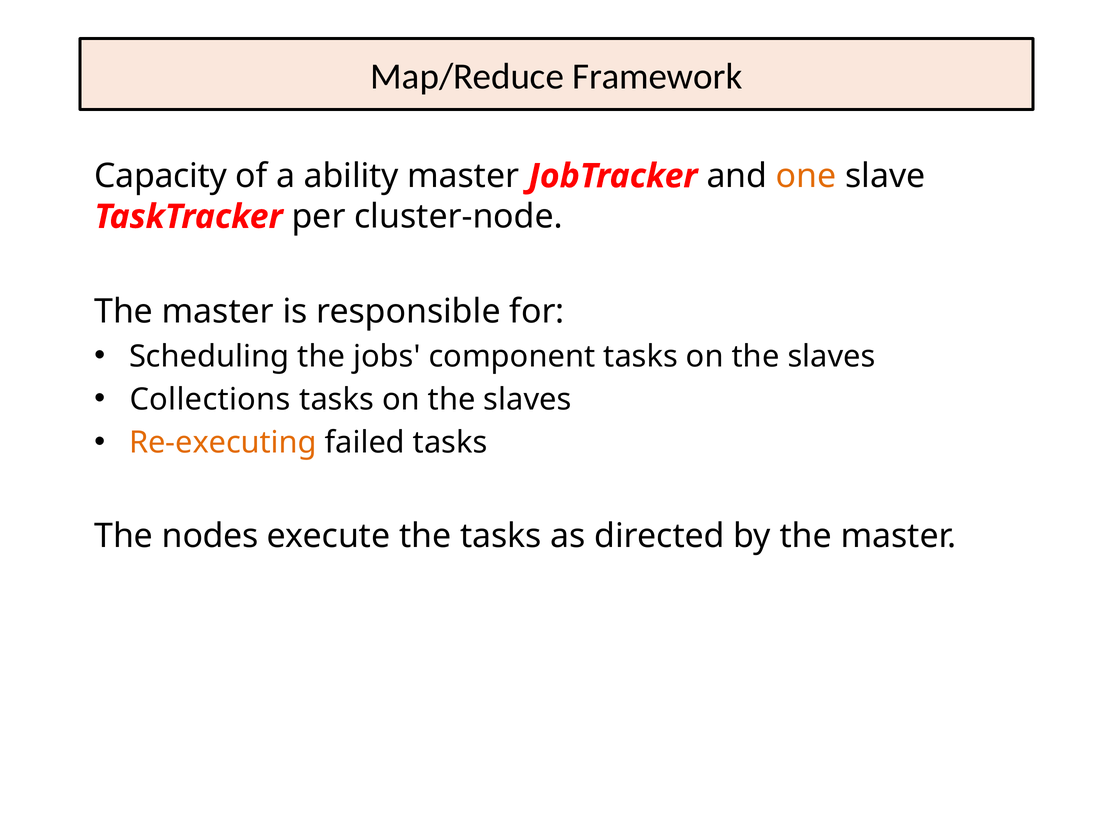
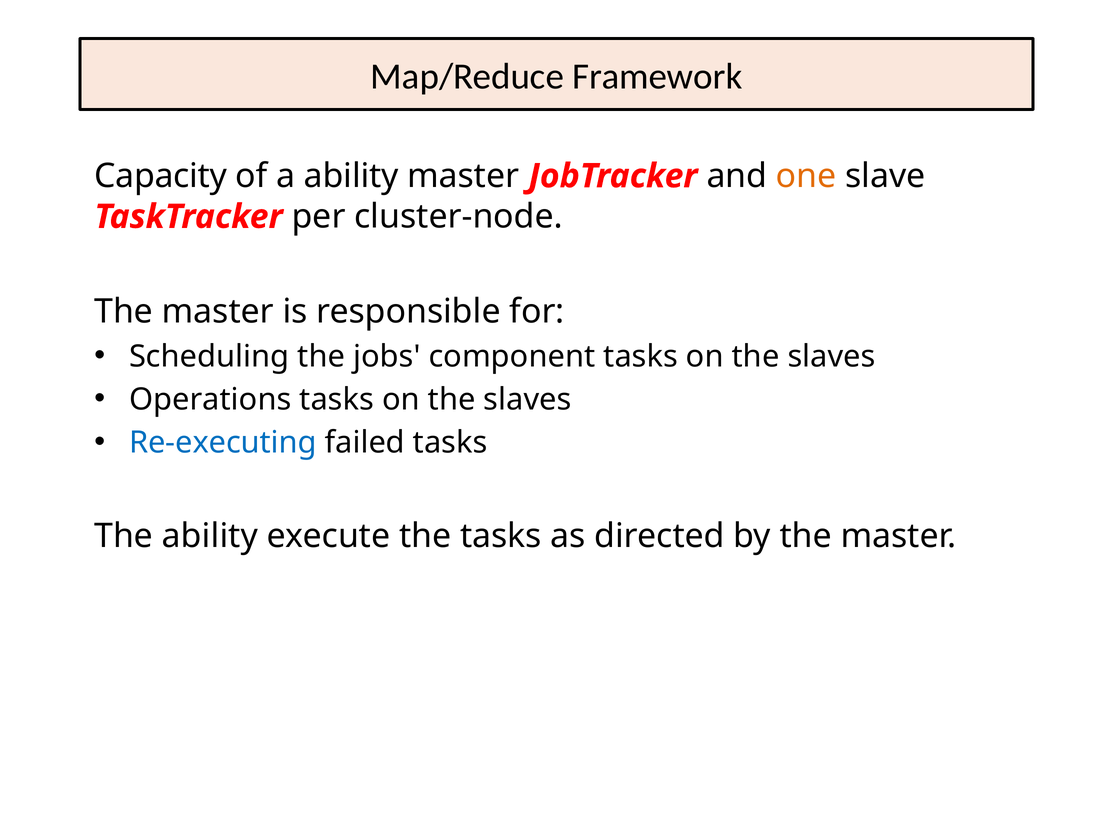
Collections: Collections -> Operations
Re-executing colour: orange -> blue
The nodes: nodes -> ability
